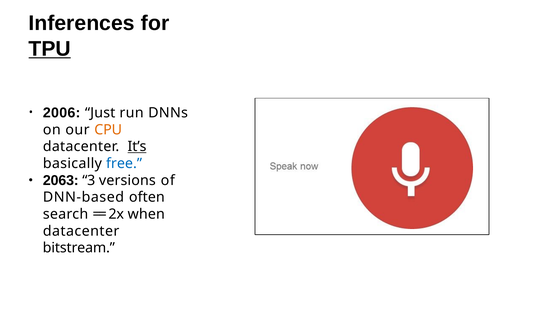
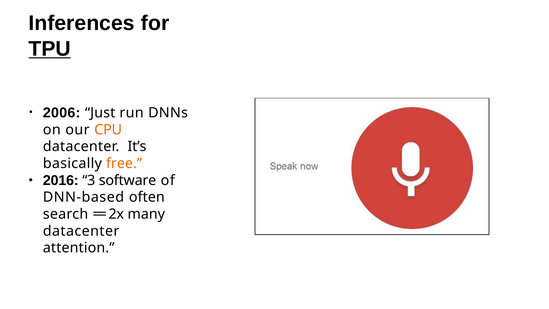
It’s underline: present -> none
free colour: blue -> orange
2063: 2063 -> 2016
versions: versions -> software
when: when -> many
bitstream: bitstream -> attention
